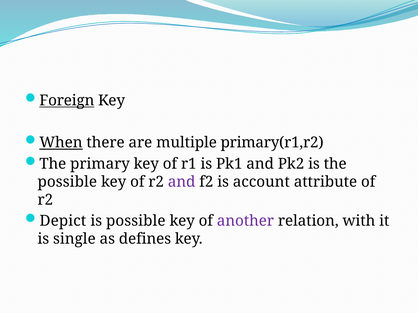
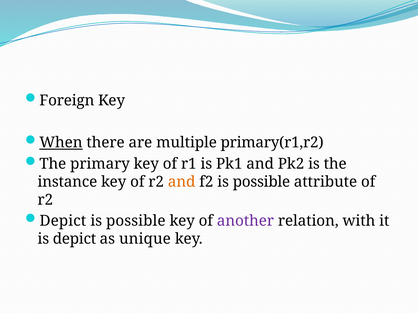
Foreign underline: present -> none
possible at (67, 182): possible -> instance
and at (182, 182) colour: purple -> orange
f2 is account: account -> possible
is single: single -> depict
defines: defines -> unique
